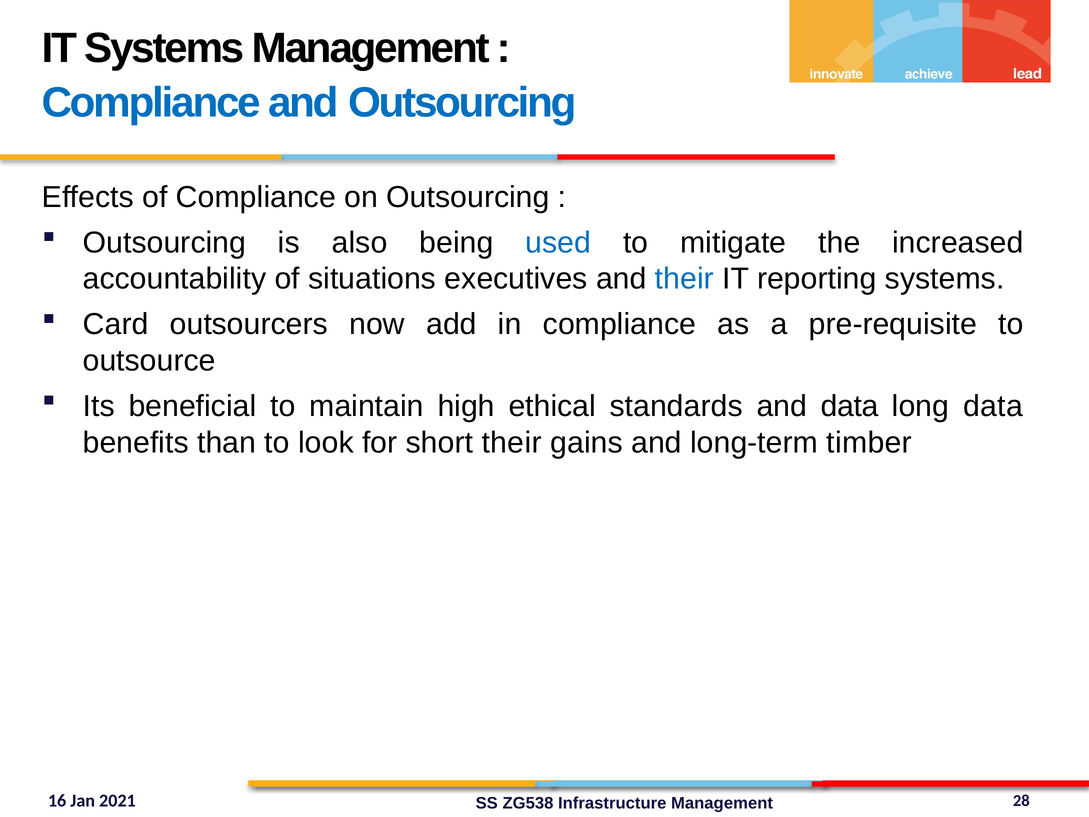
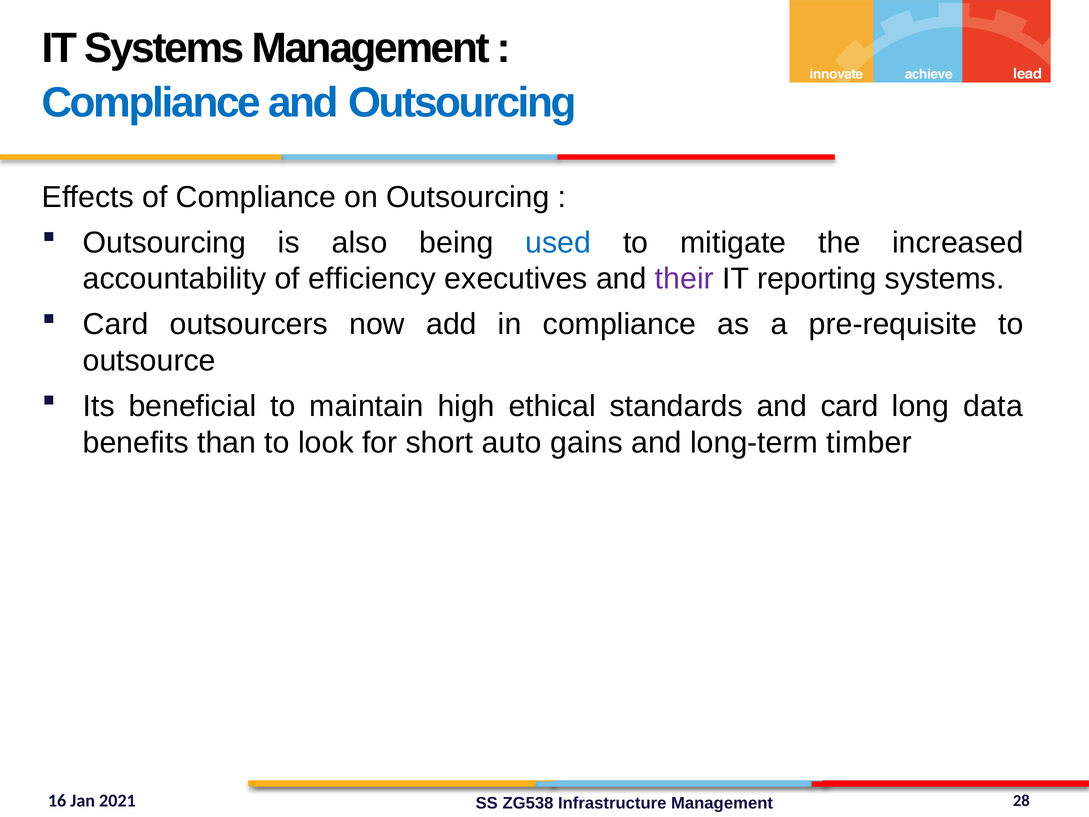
situations: situations -> efficiency
their at (684, 279) colour: blue -> purple
and data: data -> card
short their: their -> auto
